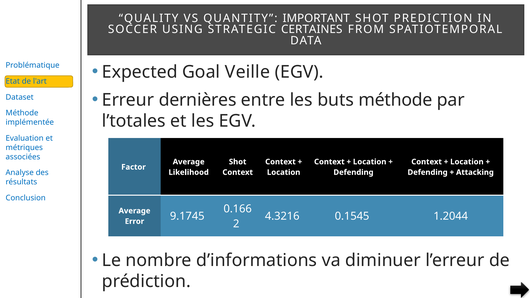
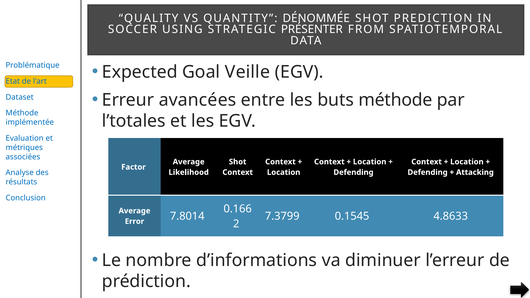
IMPORTANT: IMPORTANT -> DÉNOMMÉE
CERTAINES: CERTAINES -> PRÉSENTER
dernières: dernières -> avancées
4.3216: 4.3216 -> 7.3799
1.2044: 1.2044 -> 4.8633
9.1745: 9.1745 -> 7.8014
